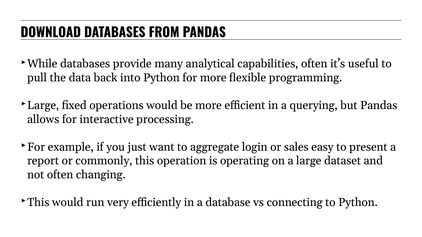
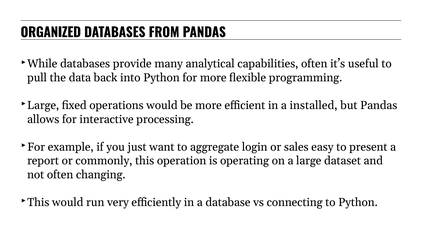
DOWNLOAD: DOWNLOAD -> ORGANIZED
querying: querying -> installed
